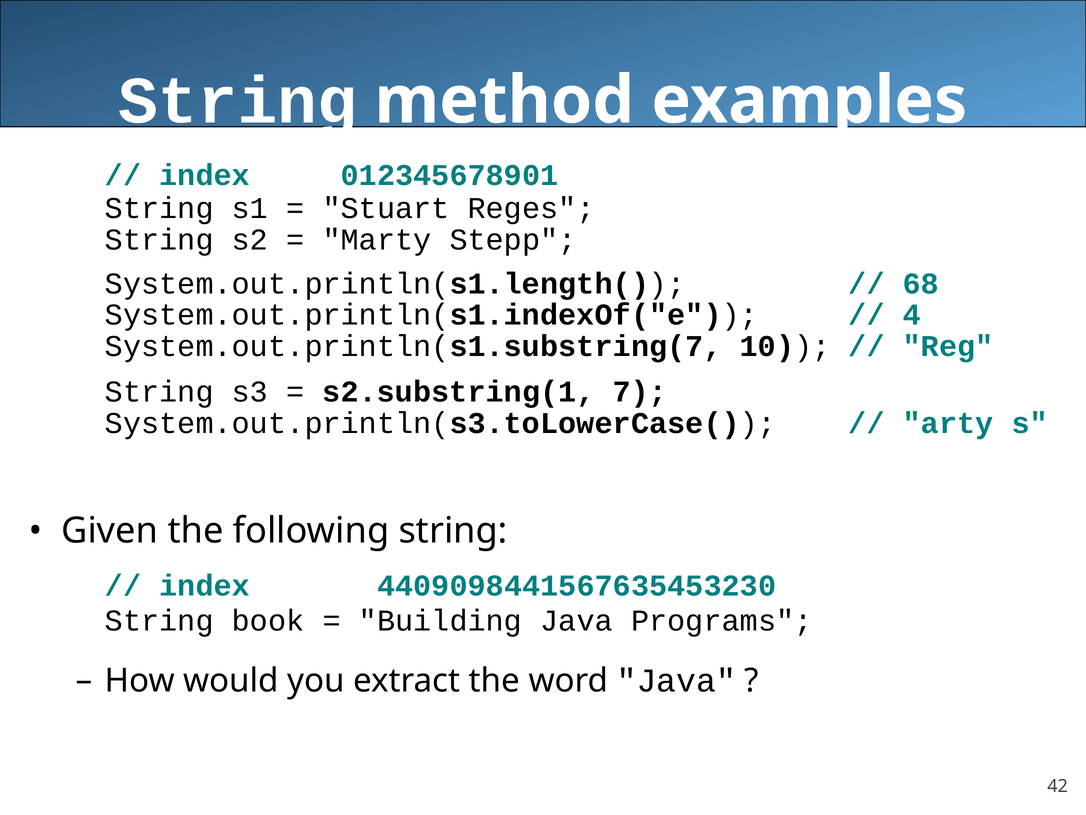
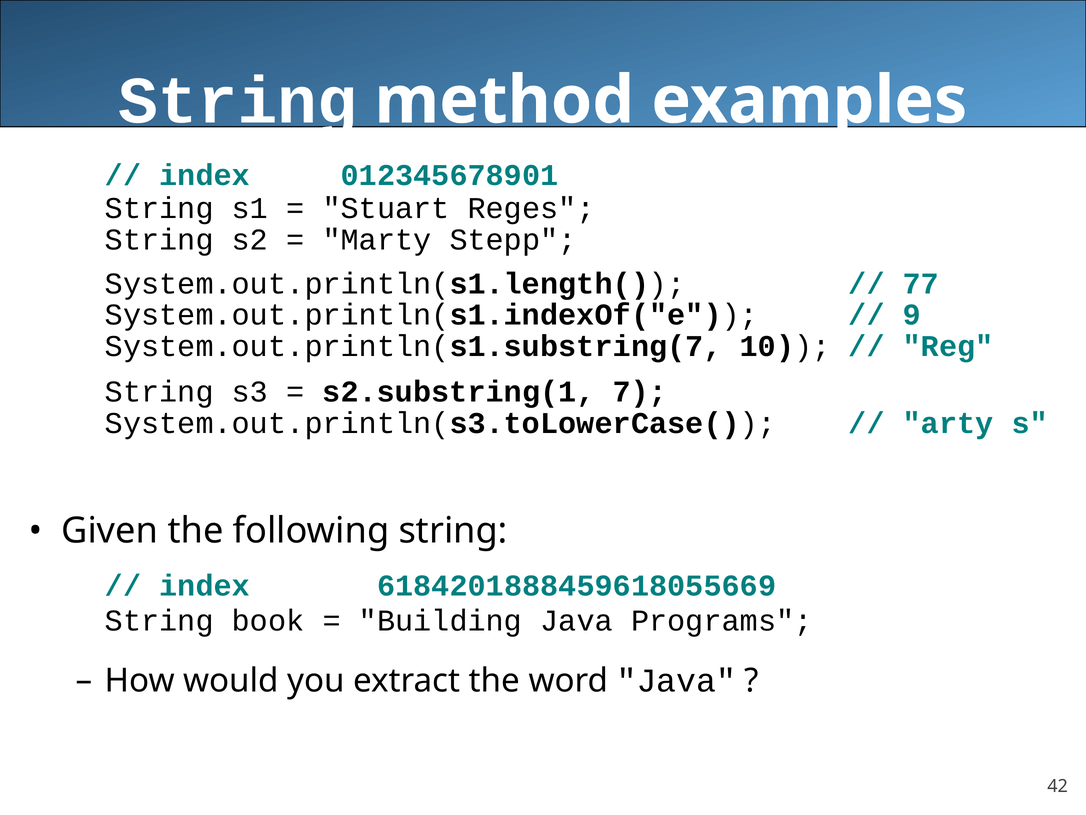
68: 68 -> 77
4: 4 -> 9
4409098441567635453230: 4409098441567635453230 -> 6184201888459618055669
